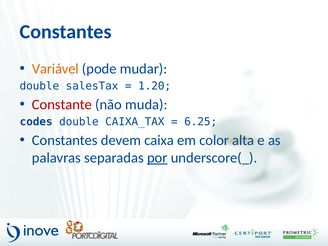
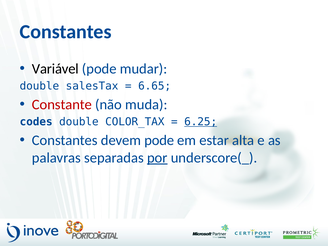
Variável colour: orange -> black
1.20: 1.20 -> 6.65
CAIXA_TAX: CAIXA_TAX -> COLOR_TAX
6.25 underline: none -> present
devem caixa: caixa -> pode
color: color -> estar
